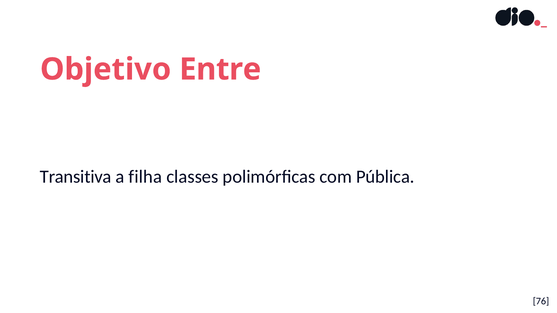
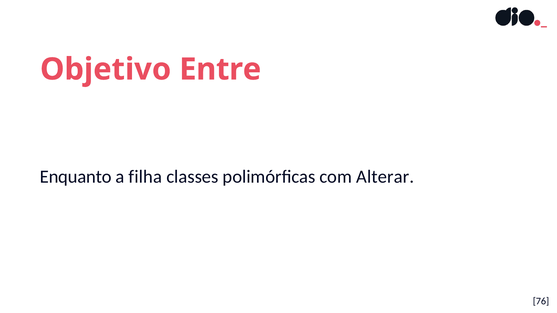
Transitiva: Transitiva -> Enquanto
Pública: Pública -> Alterar
